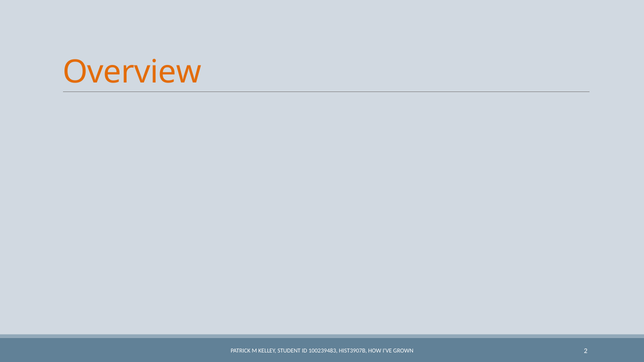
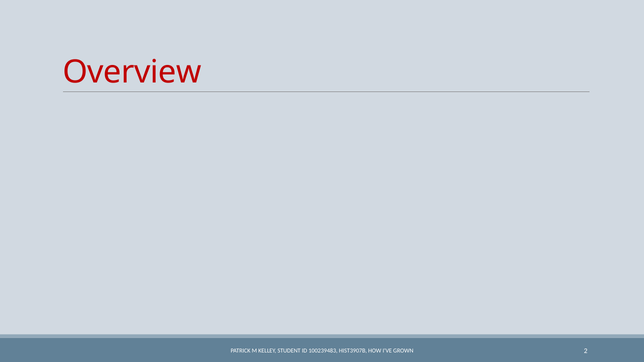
Overview colour: orange -> red
